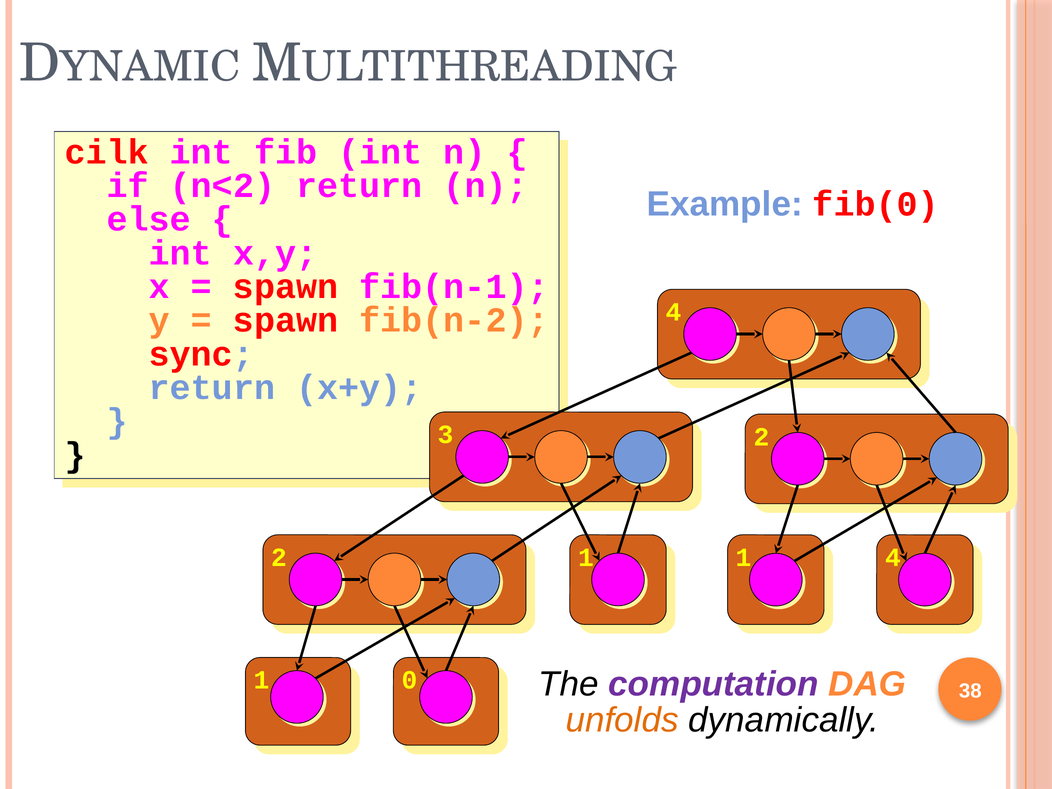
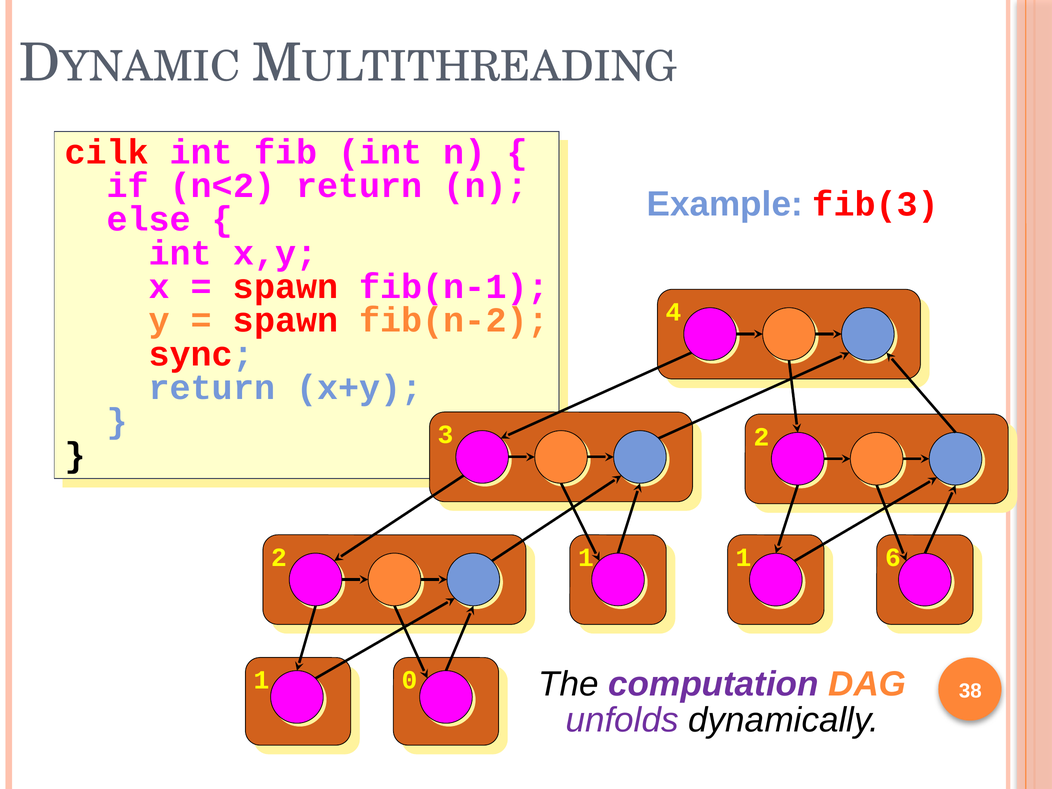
fib(0: fib(0 -> fib(3
1 4: 4 -> 6
unfolds colour: orange -> purple
